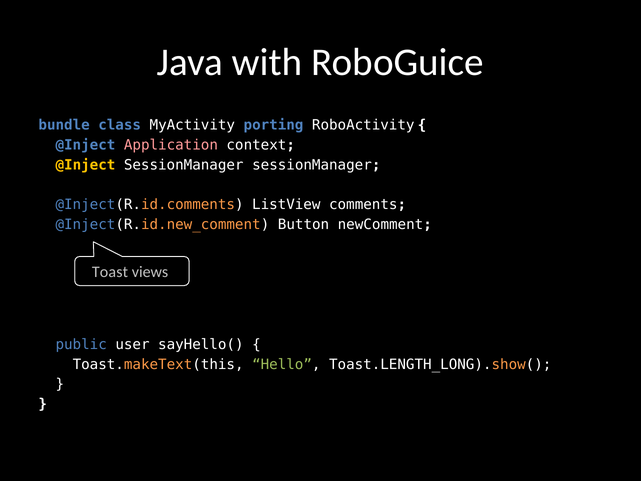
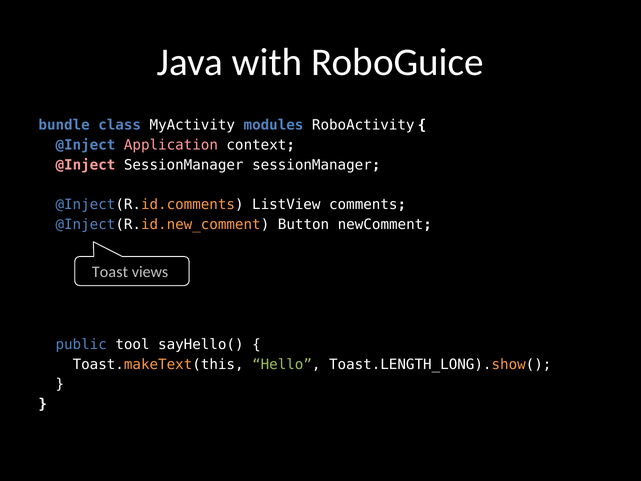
porting: porting -> modules
@Inject at (85, 165) colour: yellow -> pink
user: user -> tool
